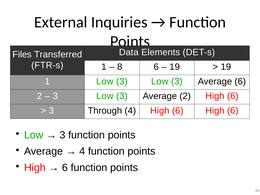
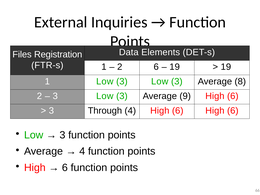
Transferred: Transferred -> Registration
8 at (120, 67): 8 -> 2
Average 6: 6 -> 8
Average 2: 2 -> 9
